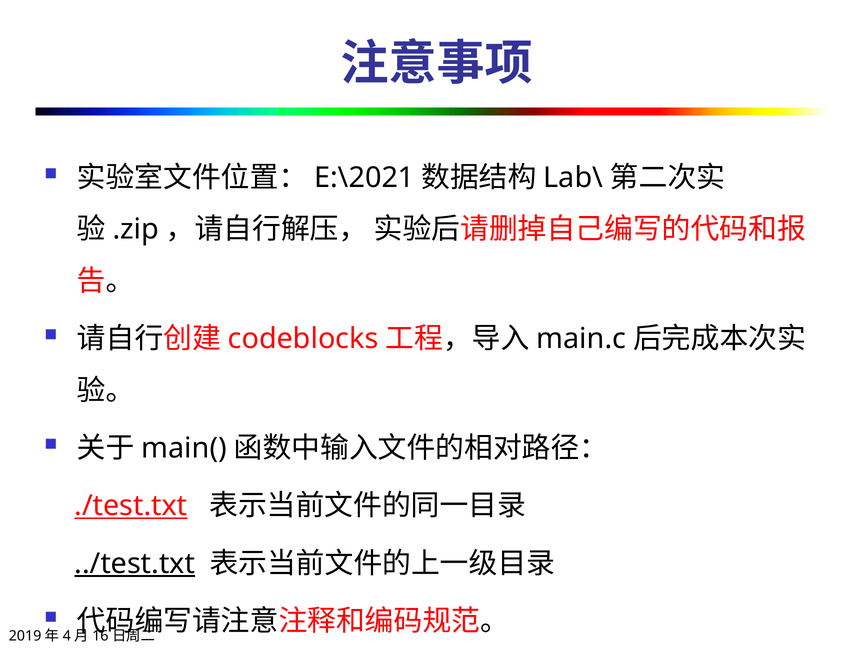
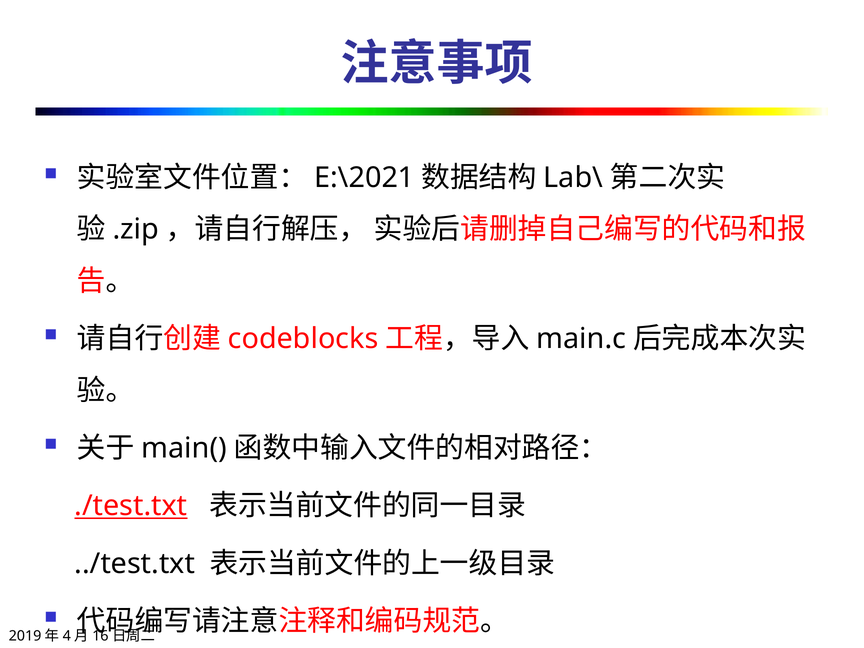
../test.txt underline: present -> none
